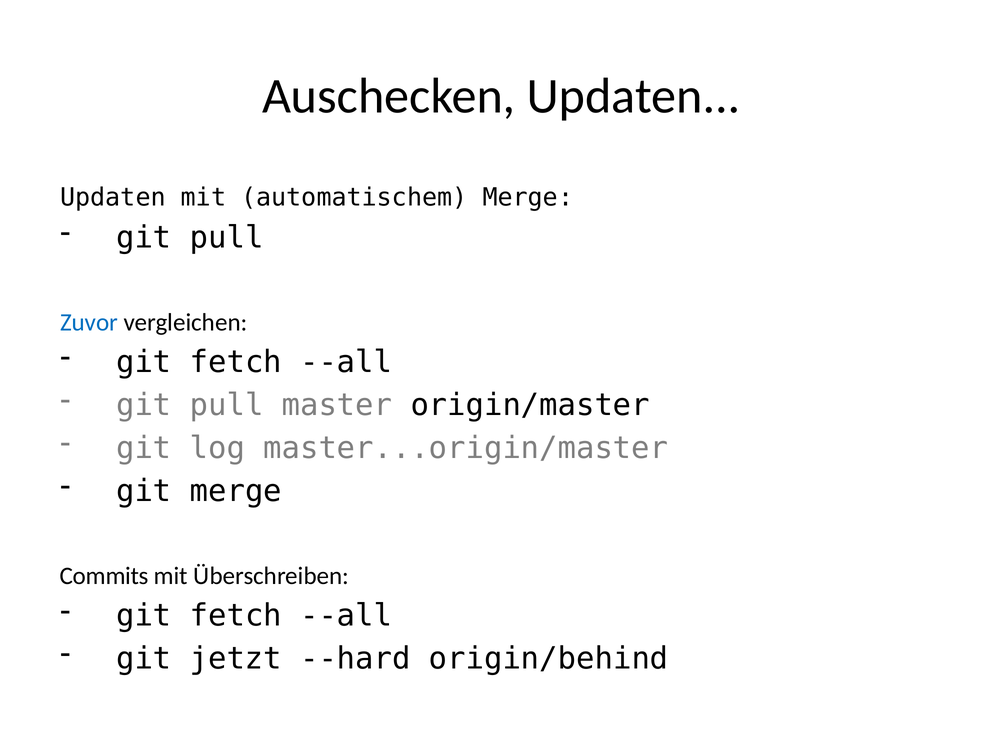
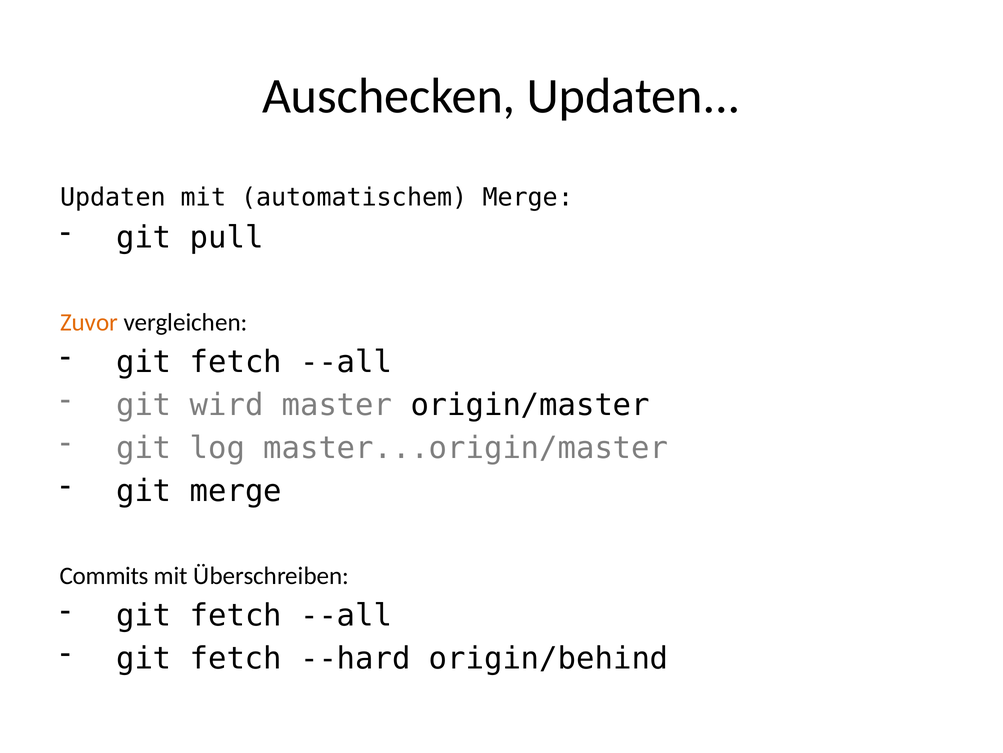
Zuvor colour: blue -> orange
pull at (227, 405): pull -> wird
jetzt at (236, 658): jetzt -> fetch
